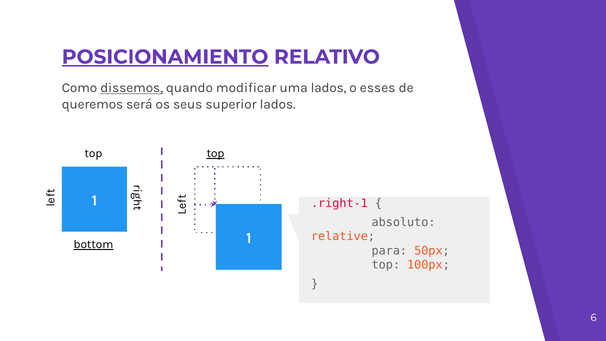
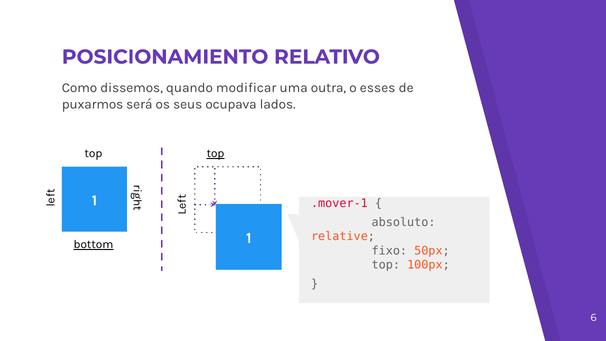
POSICIONAMIENTO underline: present -> none
dissemos underline: present -> none
uma lados: lados -> outra
queremos: queremos -> puxarmos
superior: superior -> ocupava
.right-1: .right-1 -> .mover-1
para: para -> fixo
